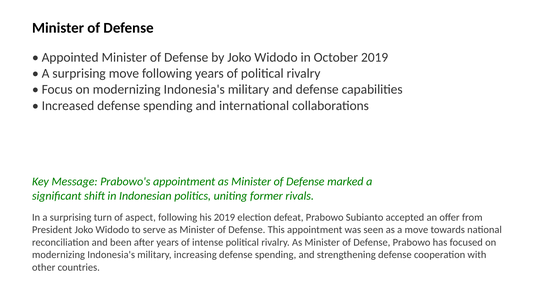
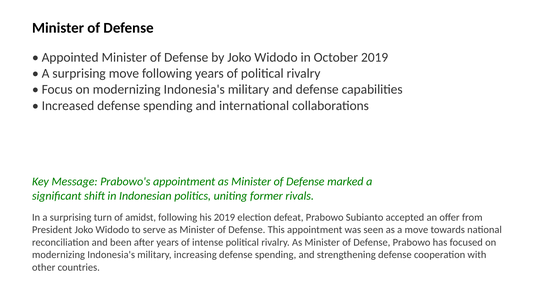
aspect: aspect -> amidst
